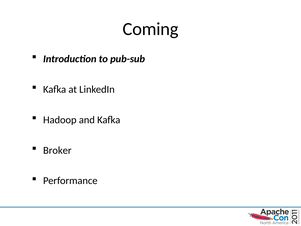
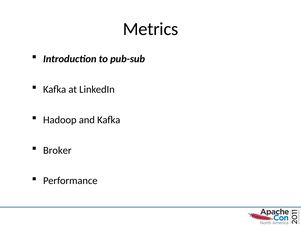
Coming: Coming -> Metrics
